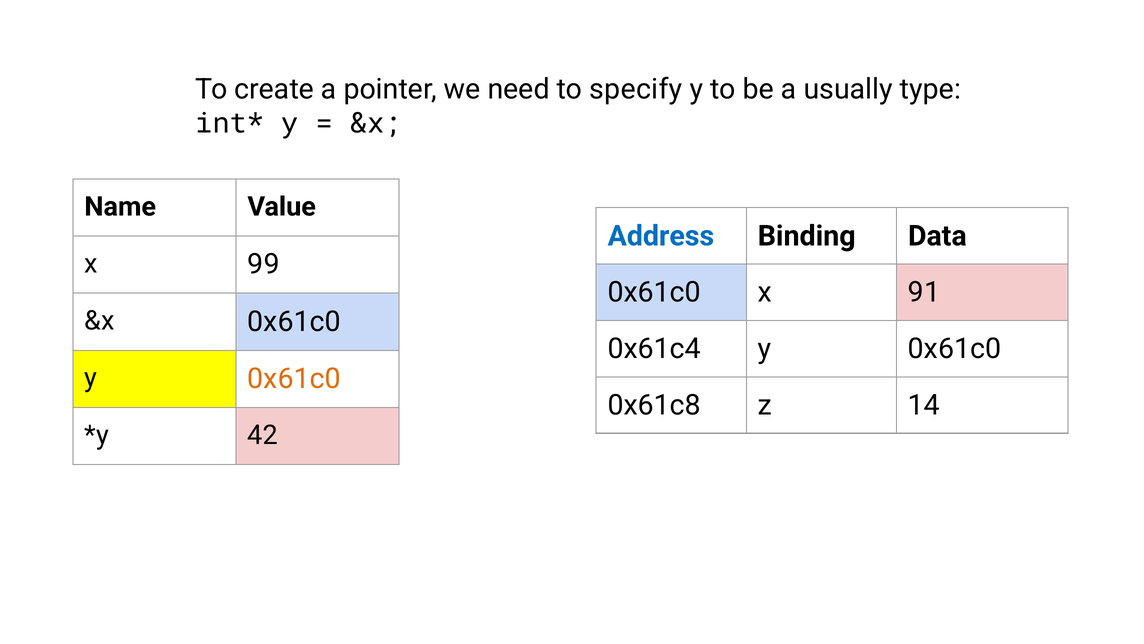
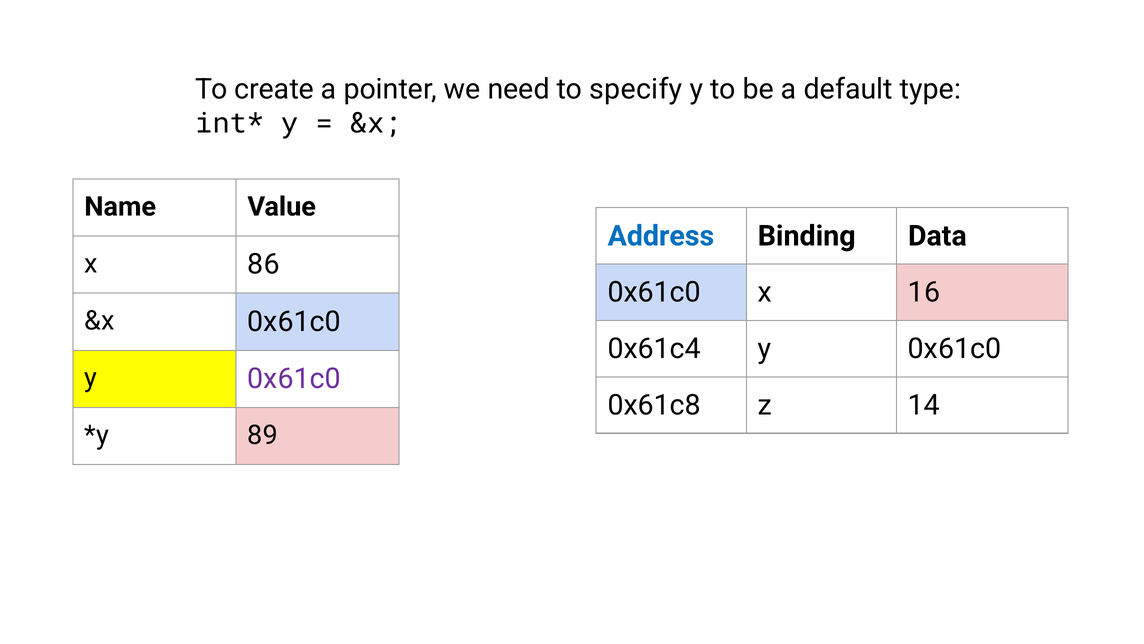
usually: usually -> default
99: 99 -> 86
91: 91 -> 16
0x61c0 at (294, 378) colour: orange -> purple
42: 42 -> 89
